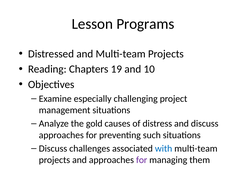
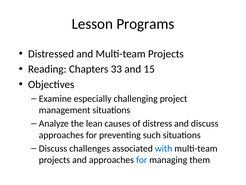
19: 19 -> 33
10: 10 -> 15
gold: gold -> lean
for at (142, 160) colour: purple -> blue
